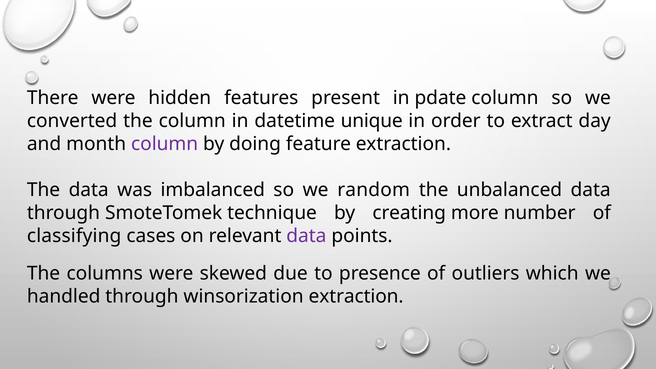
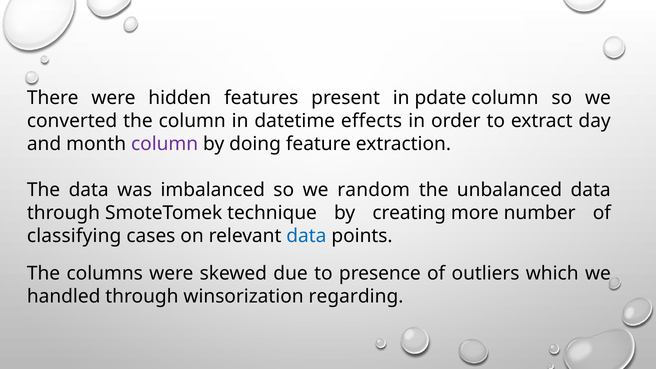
unique: unique -> effects
data at (306, 236) colour: purple -> blue
winsorization extraction: extraction -> regarding
